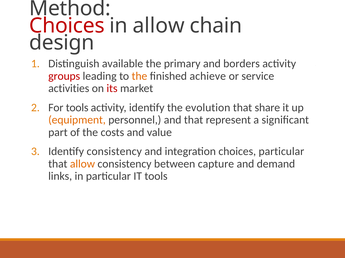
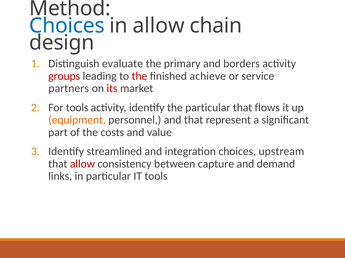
Choices at (67, 26) colour: red -> blue
available: available -> evaluate
the at (139, 76) colour: orange -> red
activities: activities -> partners
the evolution: evolution -> particular
share: share -> flows
Identify consistency: consistency -> streamlined
choices particular: particular -> upstream
allow at (82, 164) colour: orange -> red
